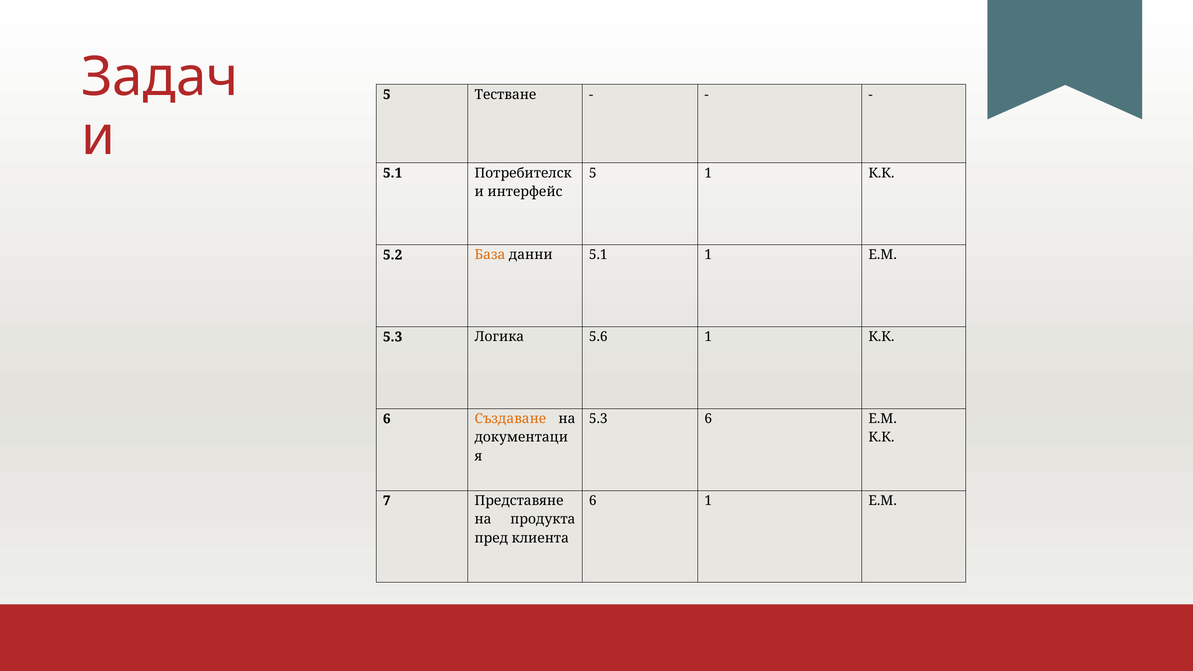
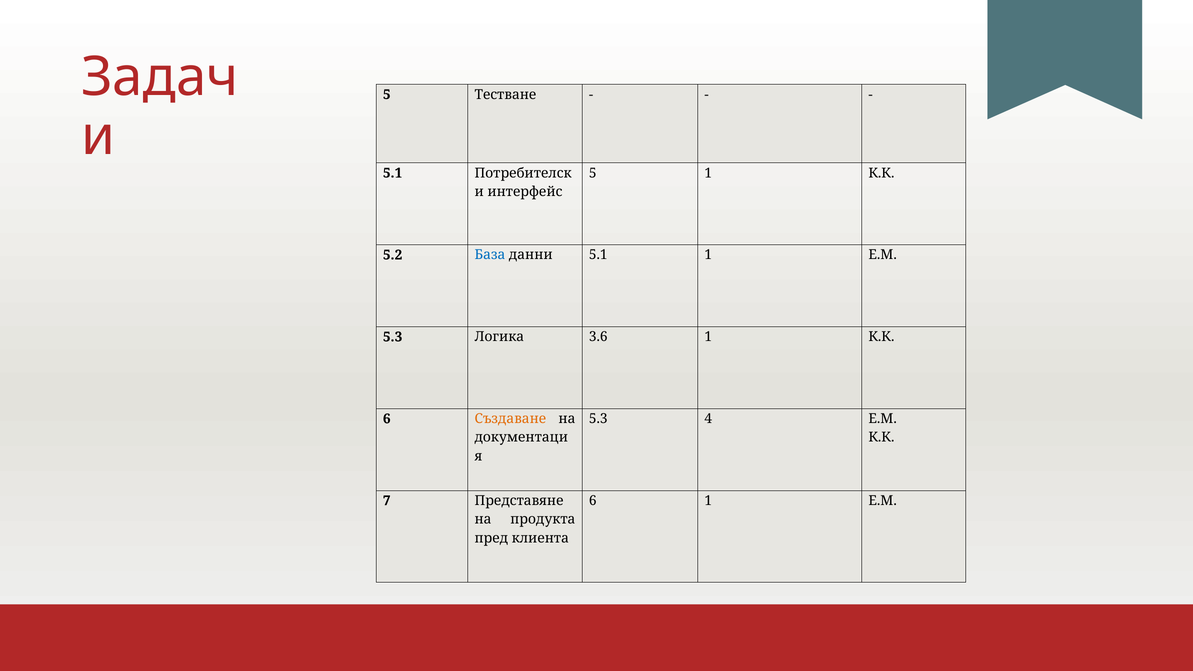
База colour: orange -> blue
5.6: 5.6 -> 3.6
5.3 6: 6 -> 4
